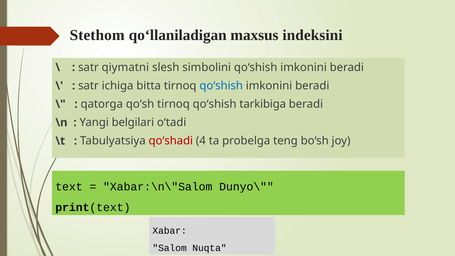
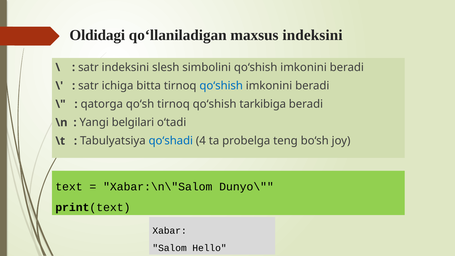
Stethom: Stethom -> Oldidagi
satr qiymatni: qiymatni -> indeksini
qo‘shadi colour: red -> blue
Nuqta: Nuqta -> Hello
